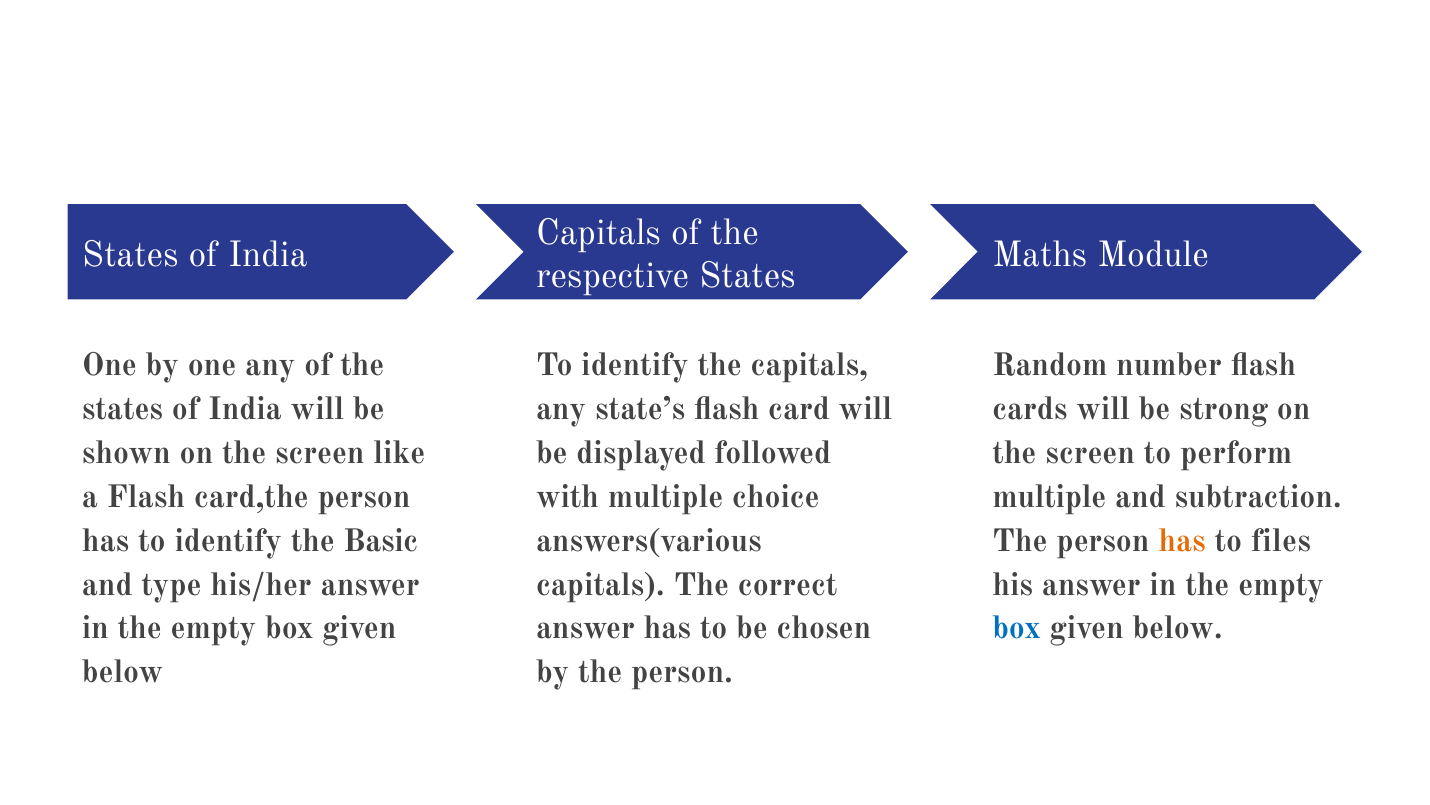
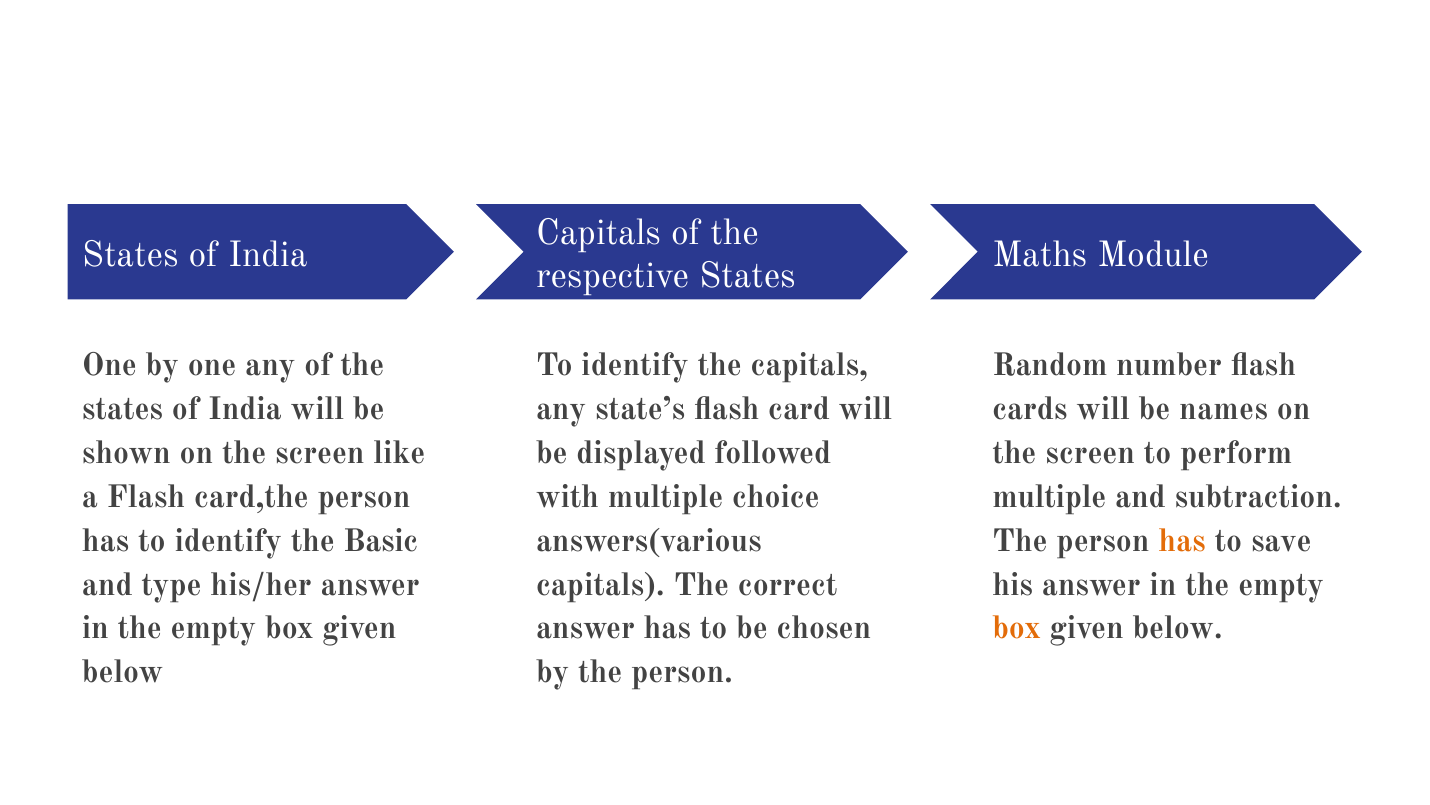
strong: strong -> names
files: files -> save
box at (1017, 628) colour: blue -> orange
